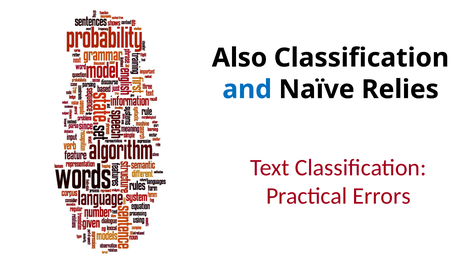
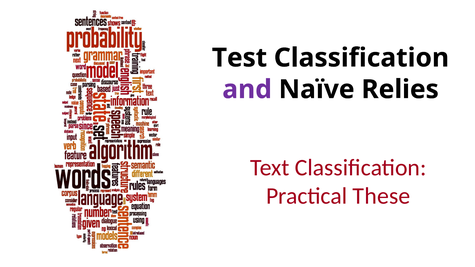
Also: Also -> Test
and colour: blue -> purple
Errors: Errors -> These
